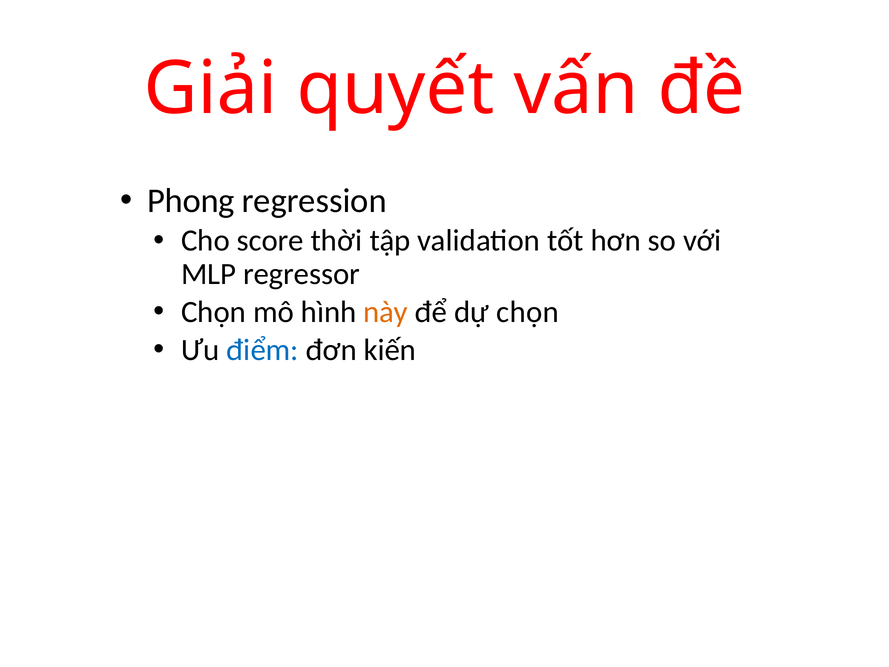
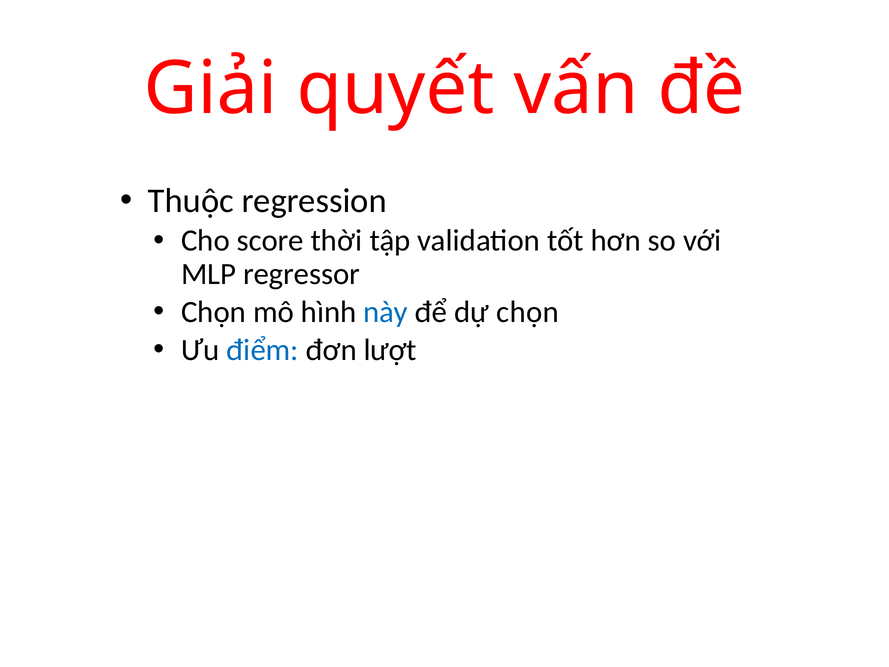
Phong: Phong -> Thuộc
này colour: orange -> blue
kiến: kiến -> lượt
